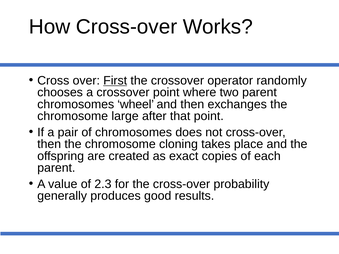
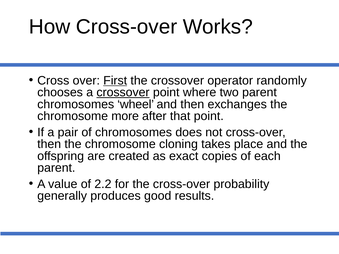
crossover at (123, 92) underline: none -> present
large: large -> more
2.3: 2.3 -> 2.2
